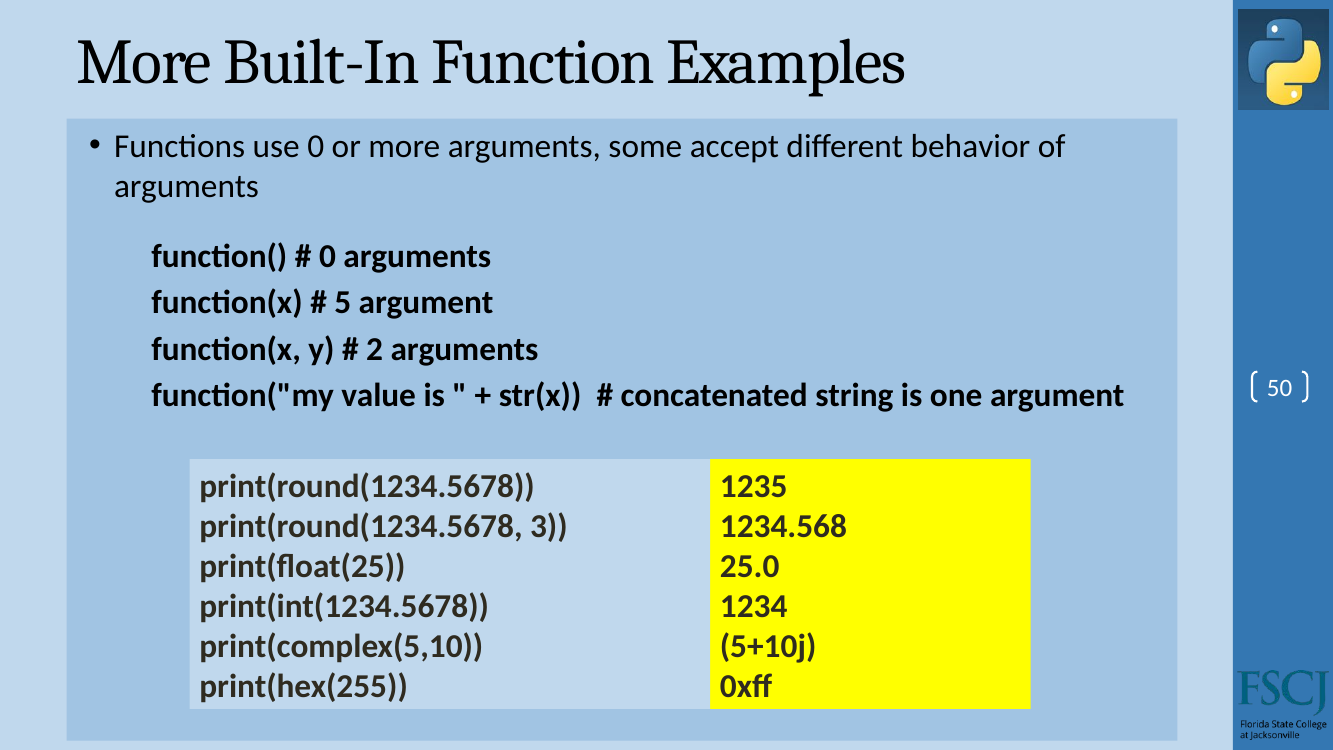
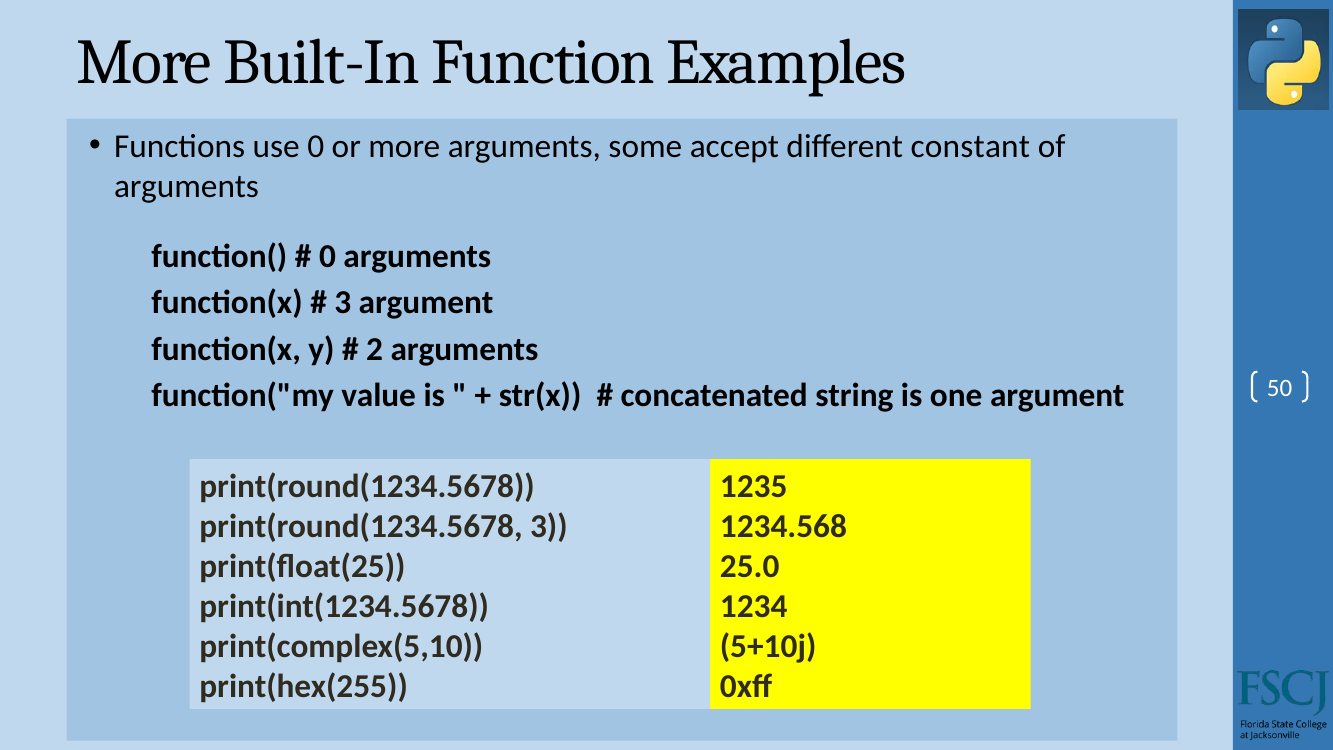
behavior: behavior -> constant
5 at (343, 303): 5 -> 3
